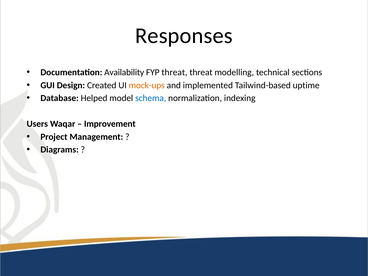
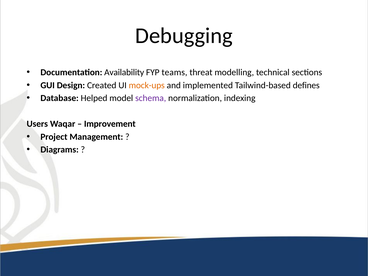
Responses: Responses -> Debugging
FYP threat: threat -> teams
uptime: uptime -> defines
schema colour: blue -> purple
